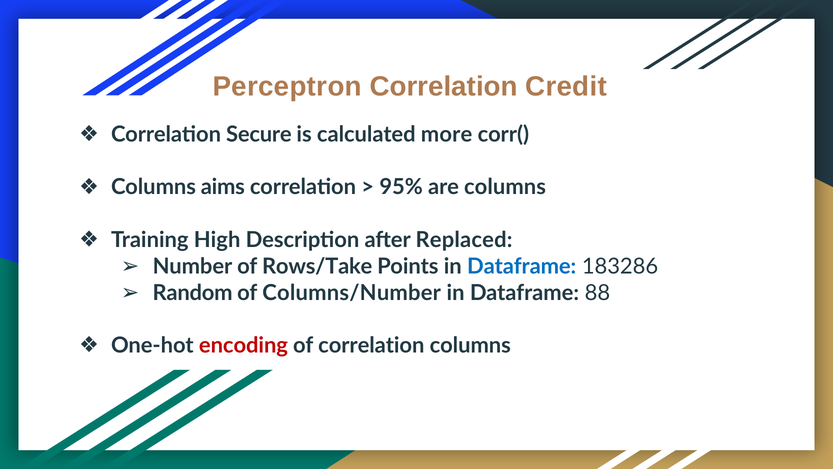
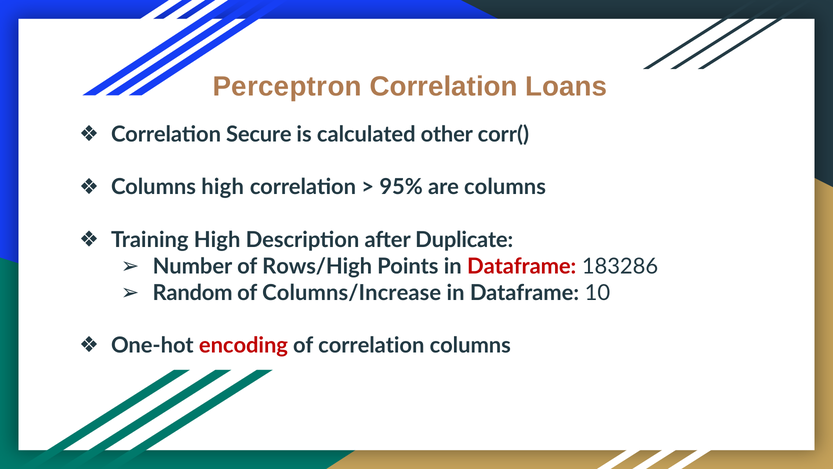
Credit: Credit -> Loans
more: more -> other
Columns aims: aims -> high
Replaced: Replaced -> Duplicate
Rows/Take: Rows/Take -> Rows/High
Dataframe at (522, 266) colour: blue -> red
Columns/Number: Columns/Number -> Columns/Increase
88: 88 -> 10
